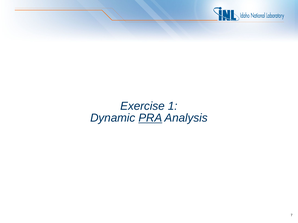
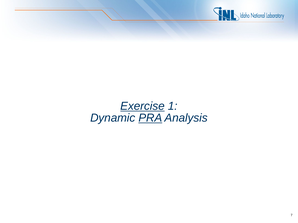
Exercise underline: none -> present
